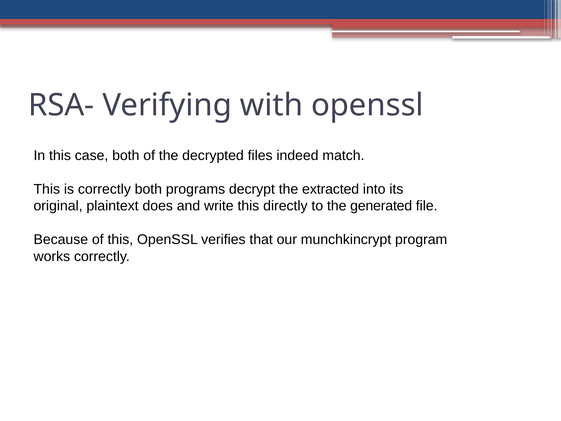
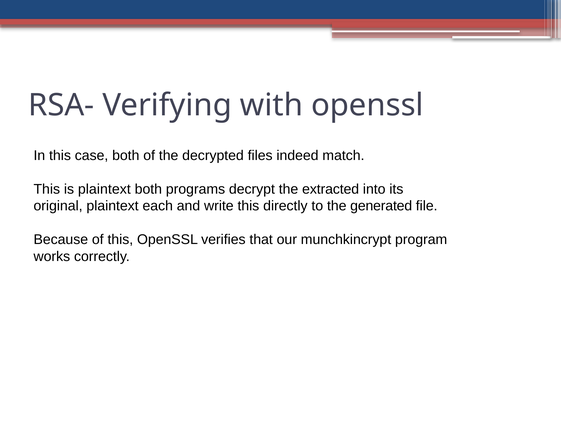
is correctly: correctly -> plaintext
does: does -> each
